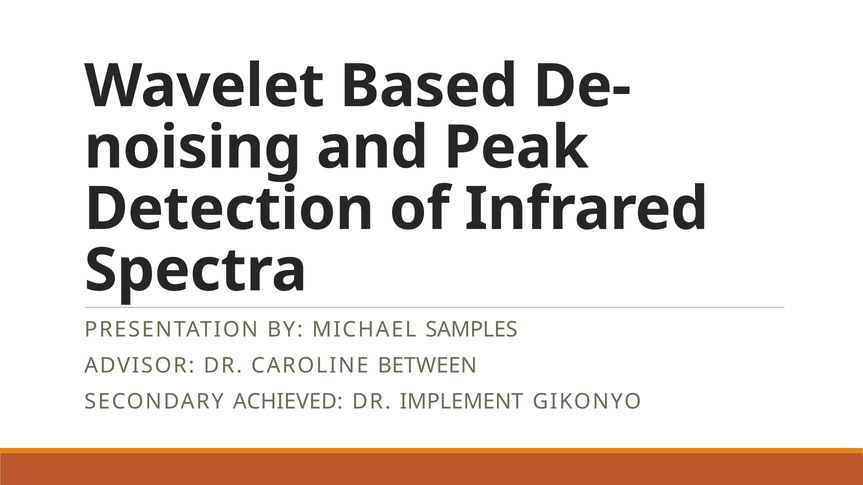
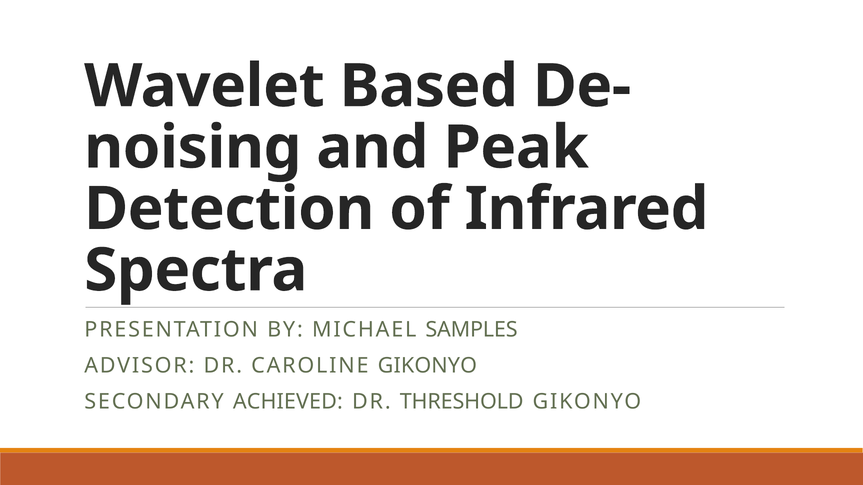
CAROLINE BETWEEN: BETWEEN -> GIKONYO
IMPLEMENT: IMPLEMENT -> THRESHOLD
